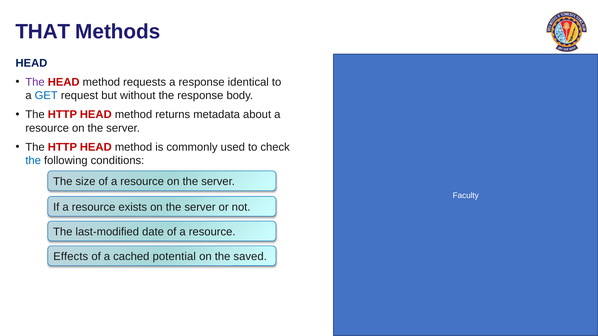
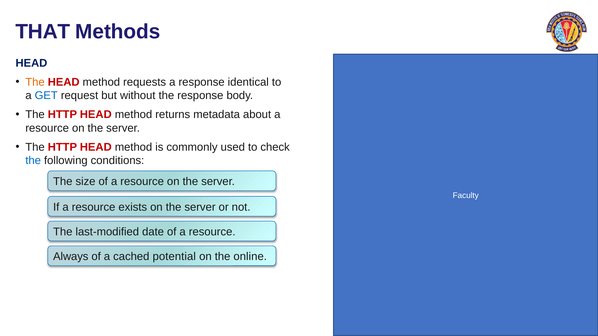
The at (35, 82) colour: purple -> orange
Effects: Effects -> Always
saved: saved -> online
